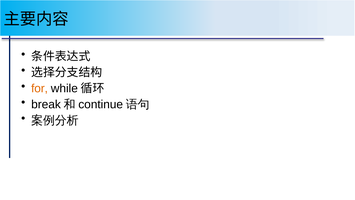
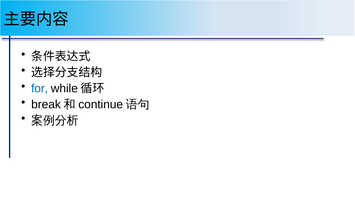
for colour: orange -> blue
